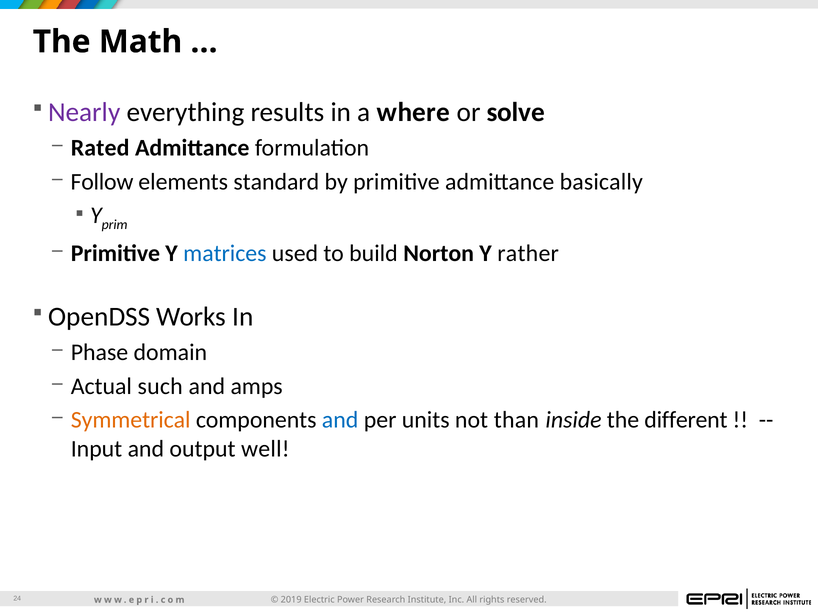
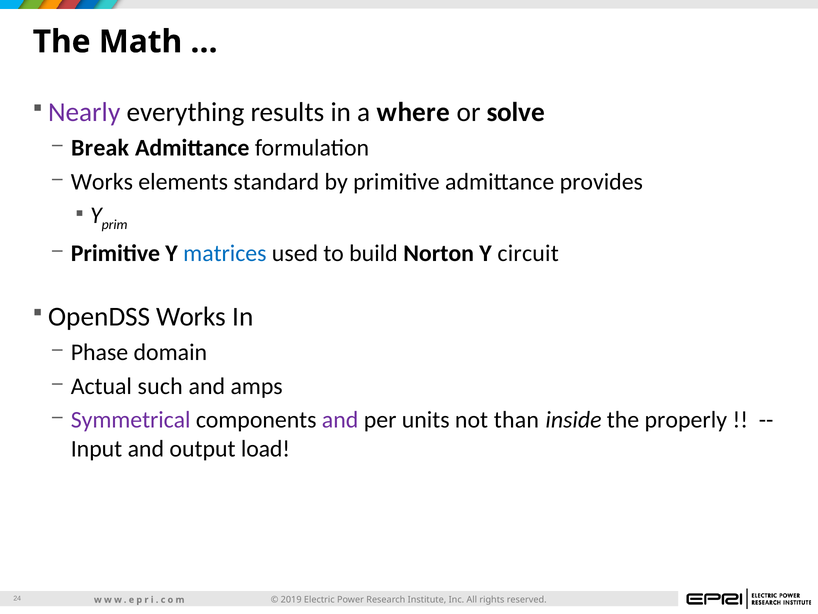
Rated: Rated -> Break
Follow at (102, 182): Follow -> Works
basically: basically -> provides
rather: rather -> circuit
Symmetrical colour: orange -> purple
and at (340, 420) colour: blue -> purple
different: different -> properly
well: well -> load
